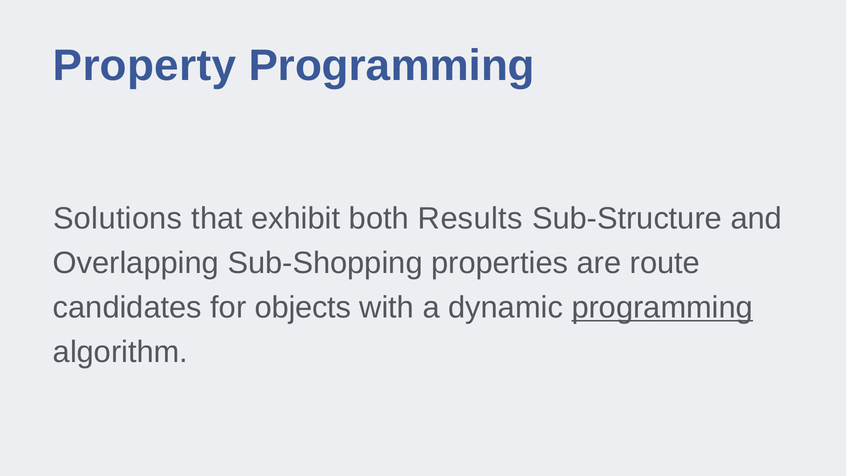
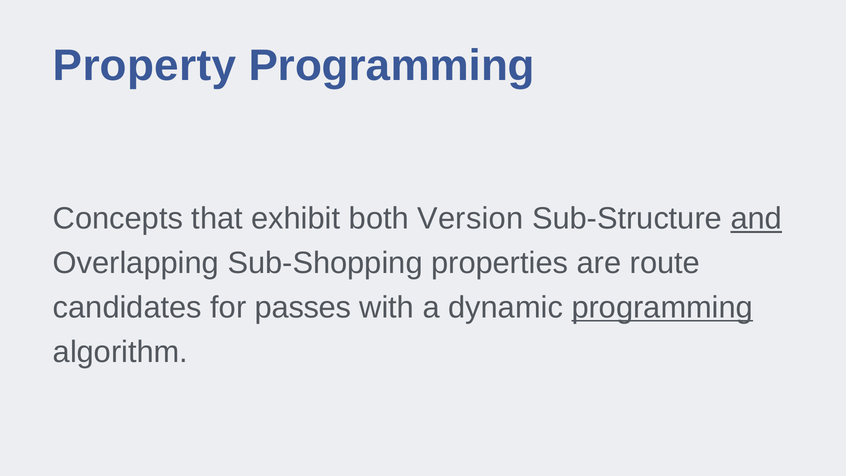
Solutions: Solutions -> Concepts
Results: Results -> Version
and underline: none -> present
objects: objects -> passes
